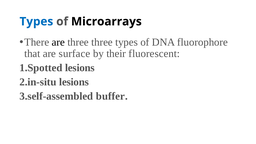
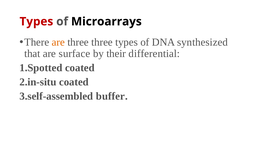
Types at (36, 22) colour: blue -> red
are at (58, 42) colour: black -> orange
fluorophore: fluorophore -> synthesized
fluorescent: fluorescent -> differential
lesions at (80, 68): lesions -> coated
lesions at (74, 82): lesions -> coated
